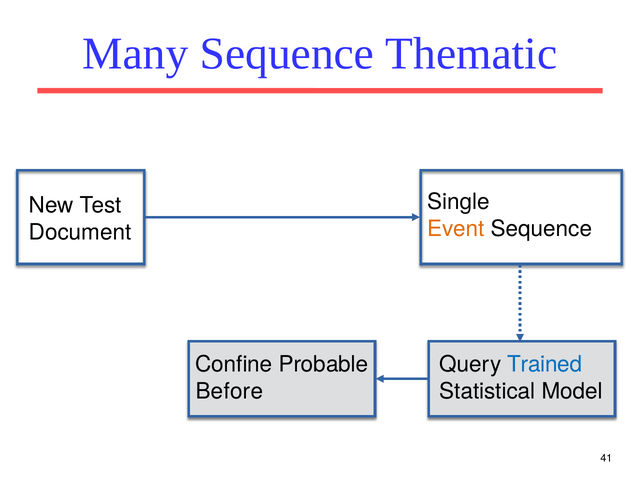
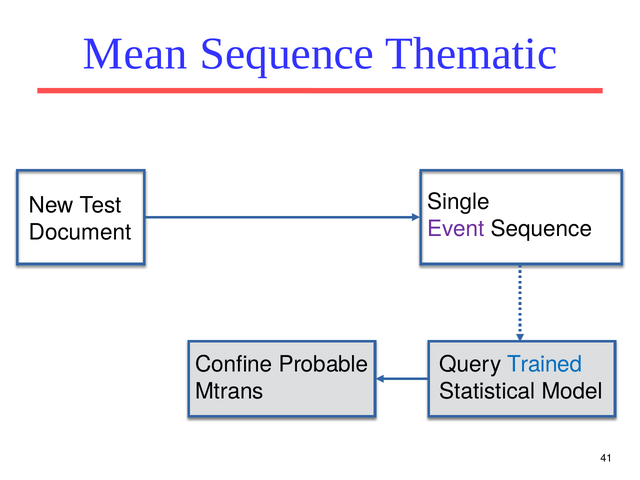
Many: Many -> Mean
Event colour: orange -> purple
Before: Before -> Mtrans
